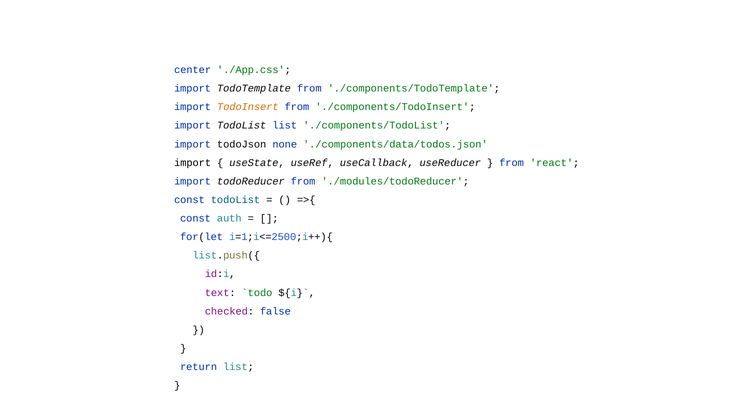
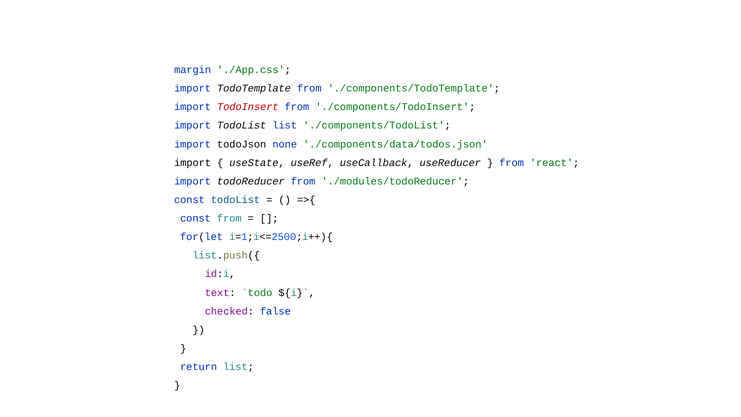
center: center -> margin
TodoInsert colour: orange -> red
const auth: auth -> from
